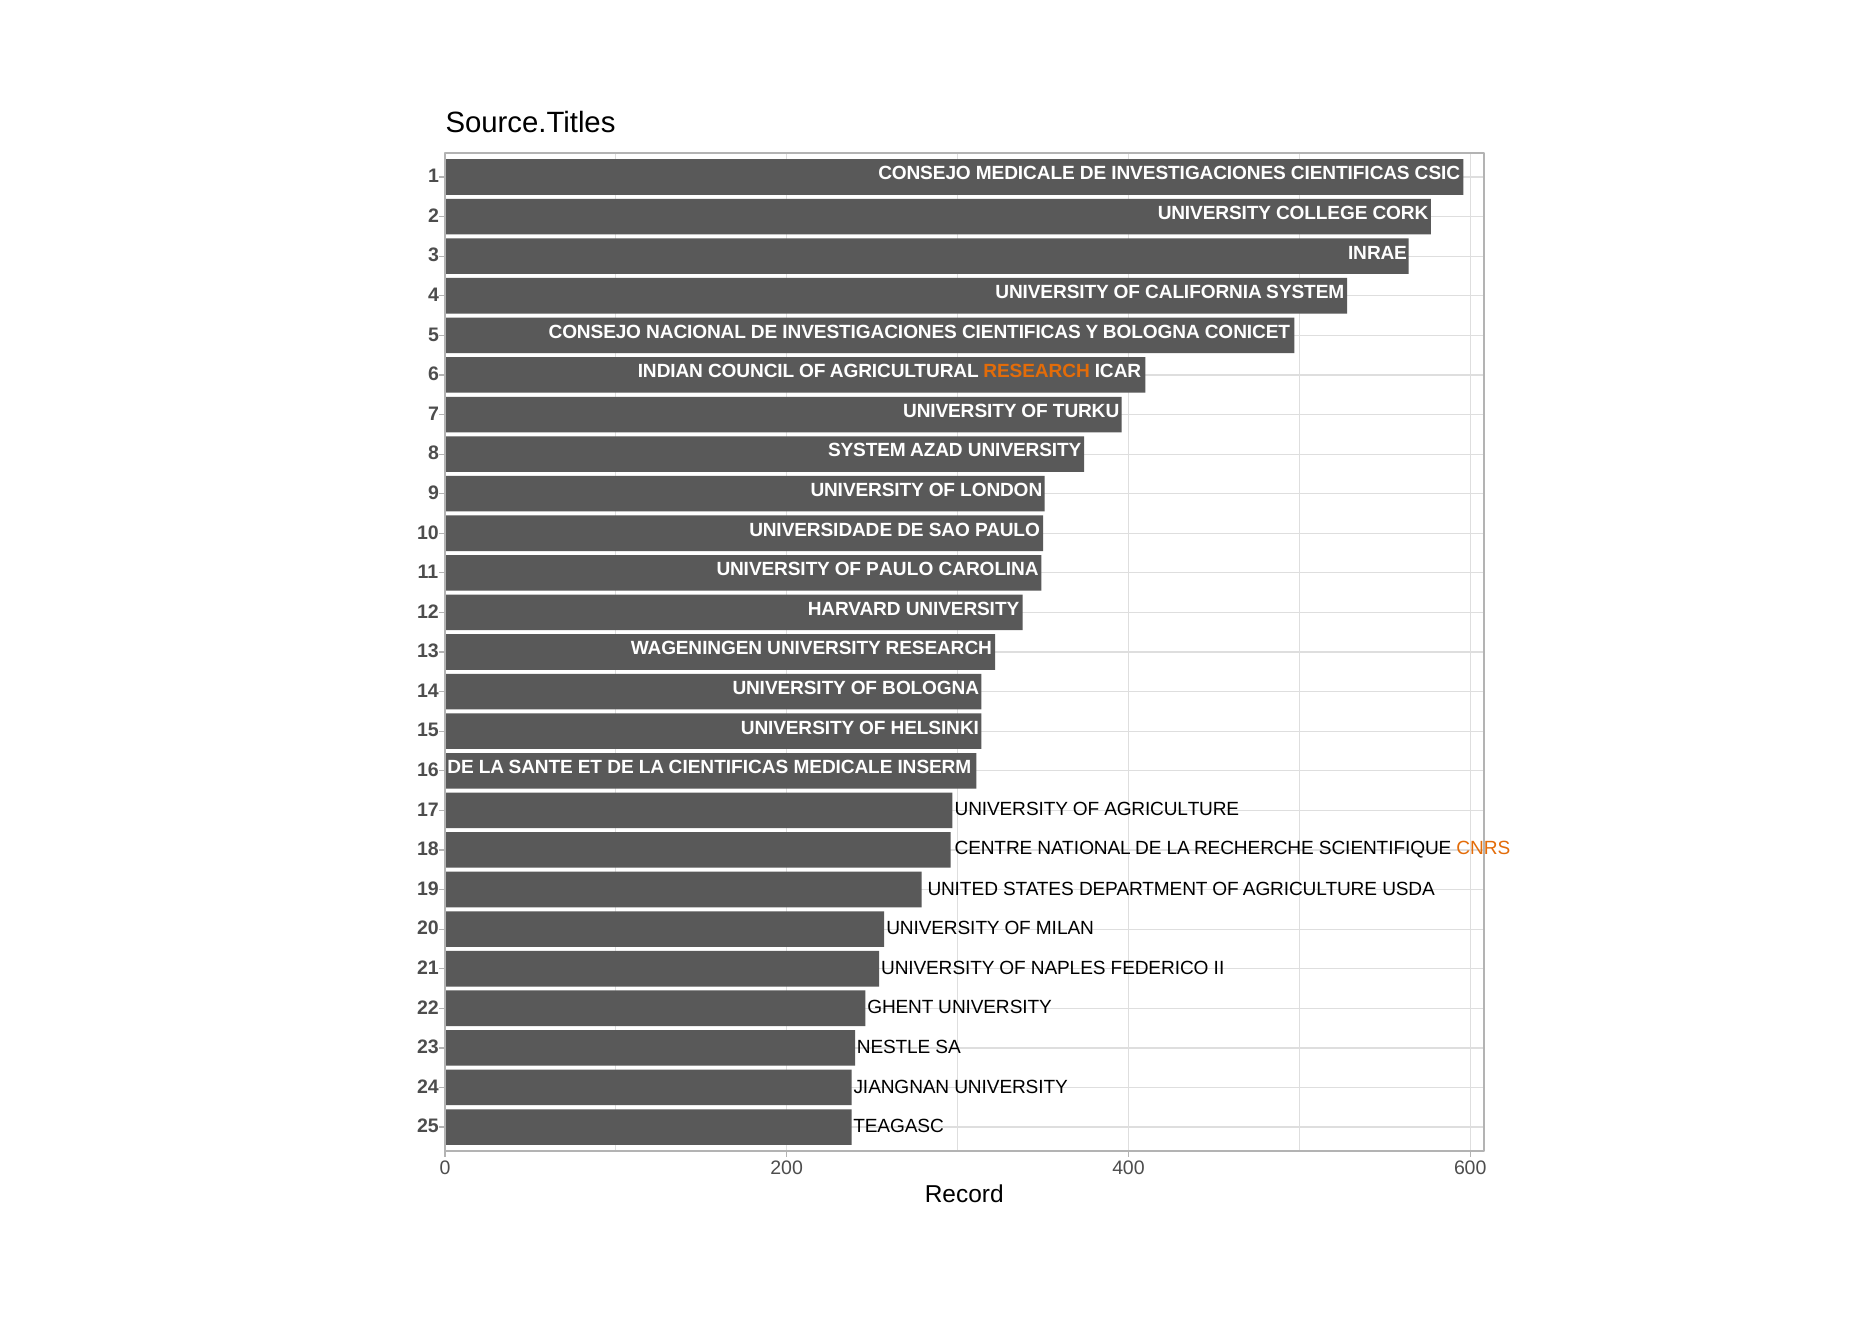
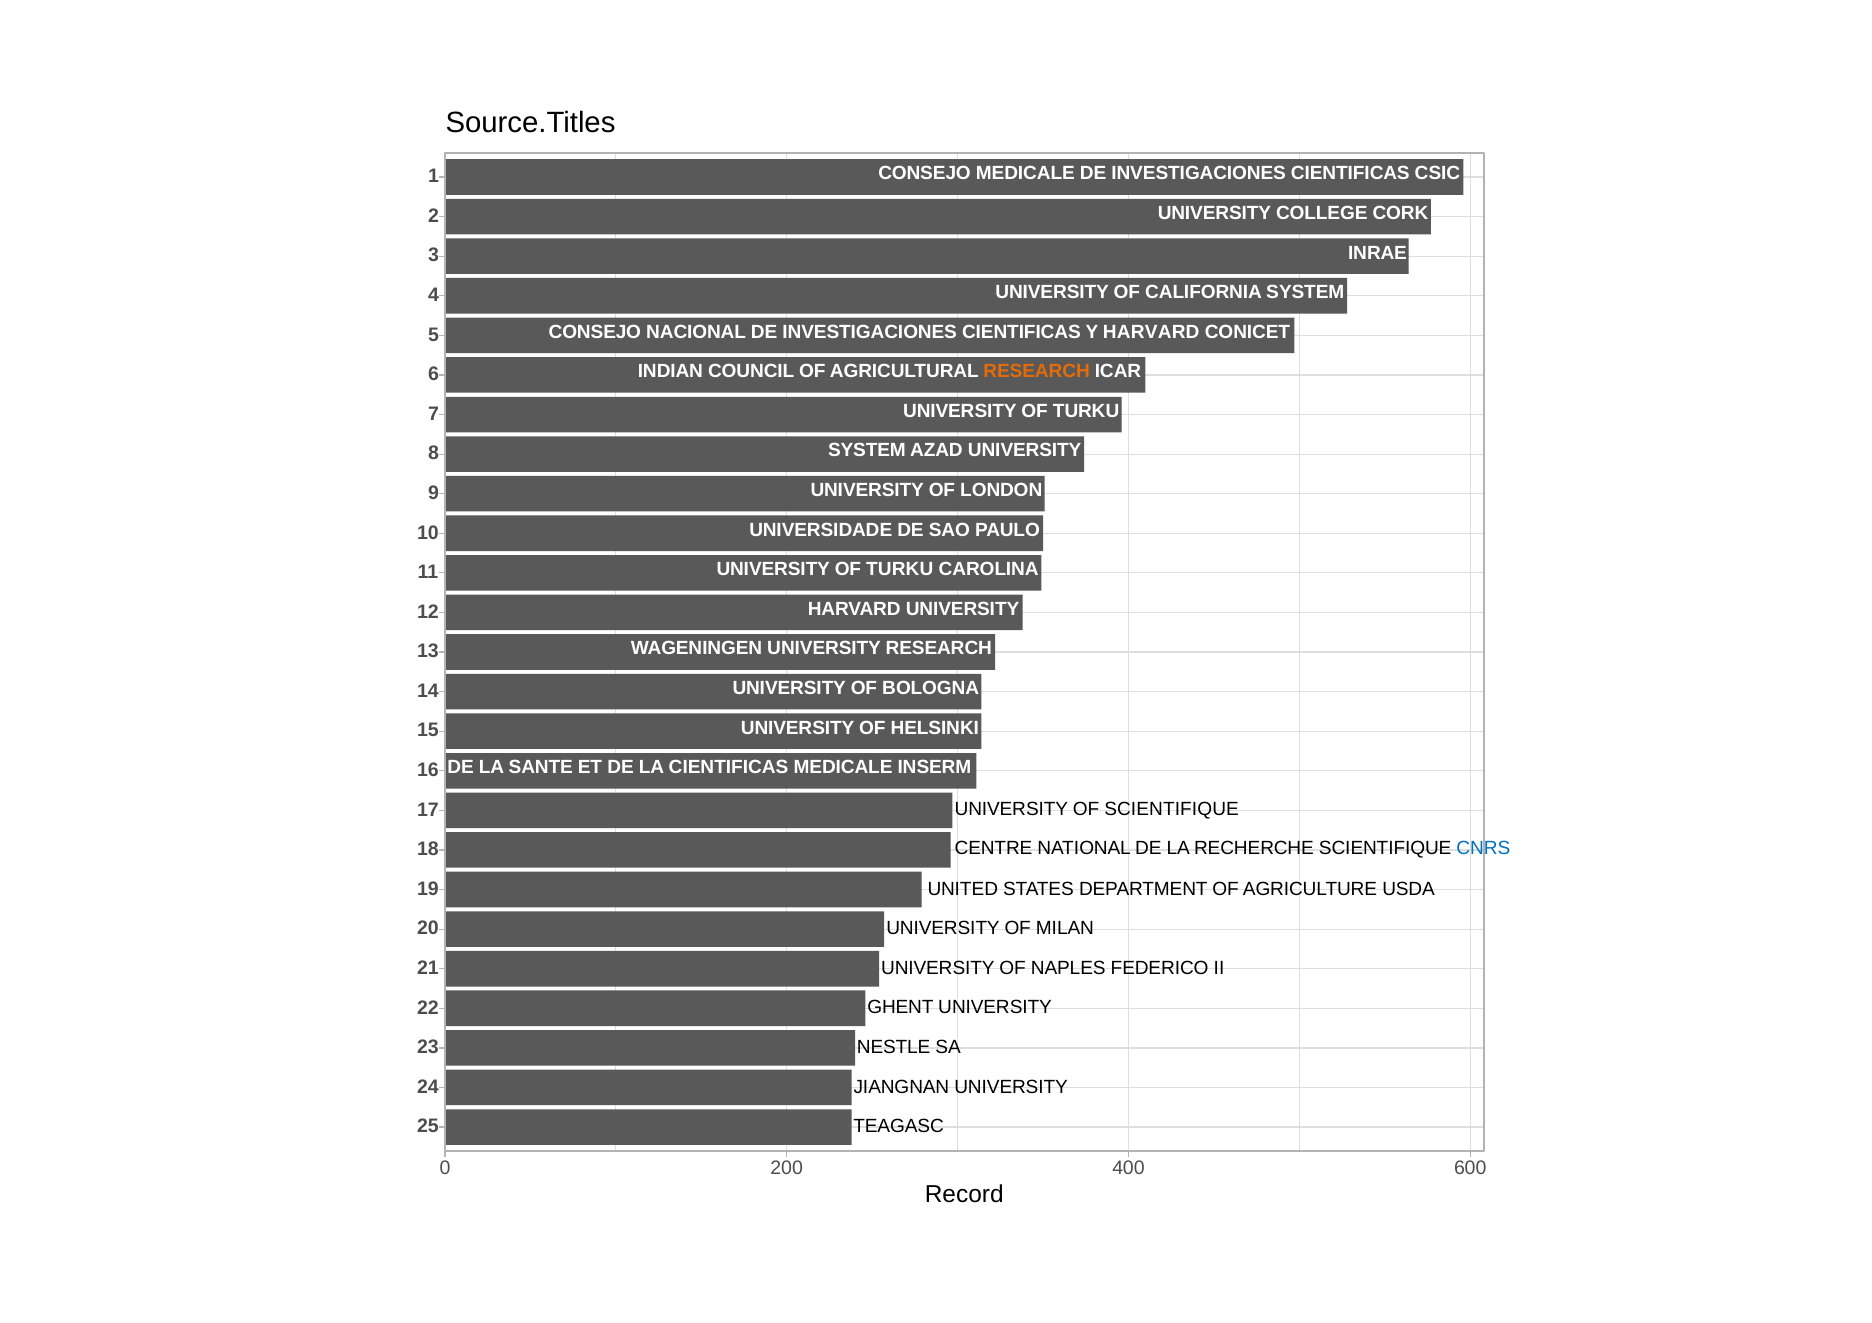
Y BOLOGNA: BOLOGNA -> HARVARD
PAULO at (900, 570): PAULO -> TURKU
UNIVERSITY OF AGRICULTURE: AGRICULTURE -> SCIENTIFIQUE
CNRS colour: orange -> blue
